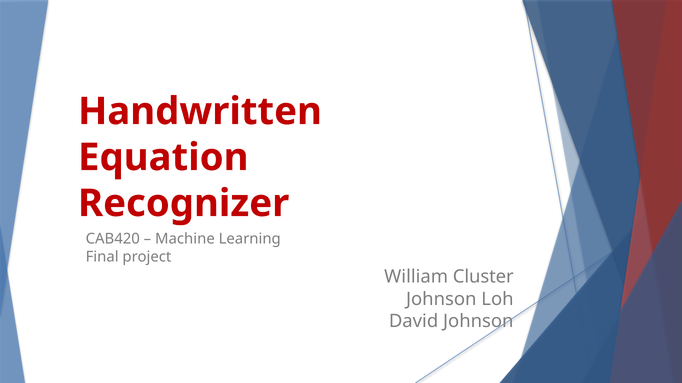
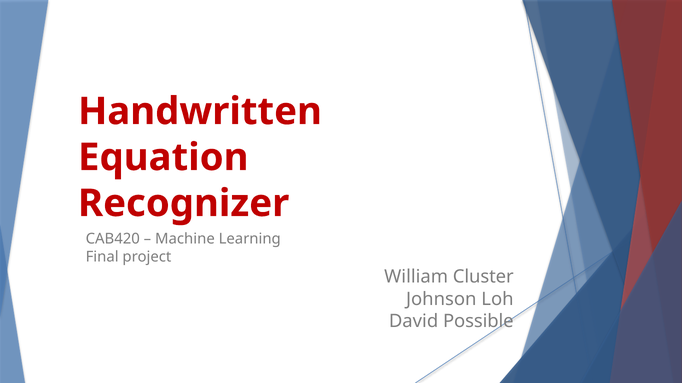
David Johnson: Johnson -> Possible
